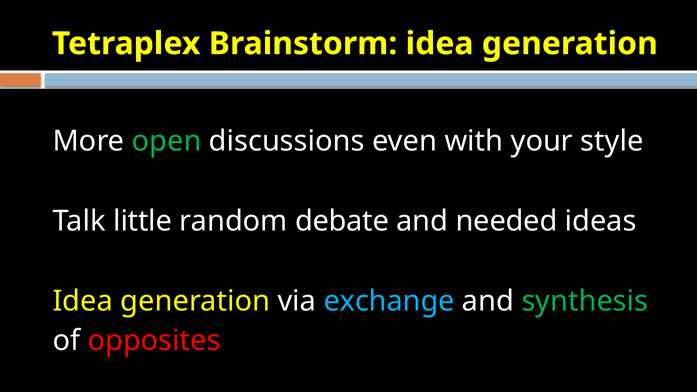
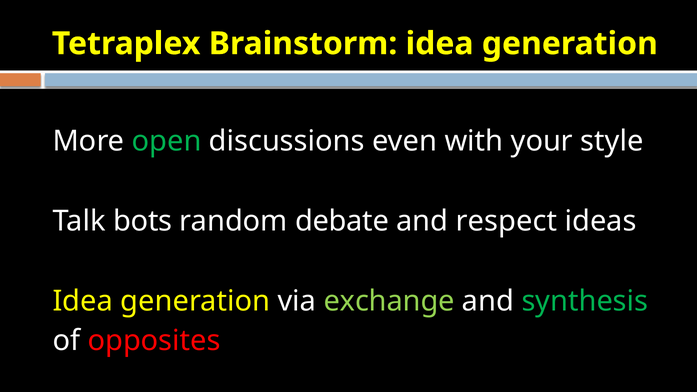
little: little -> bots
needed: needed -> respect
exchange colour: light blue -> light green
